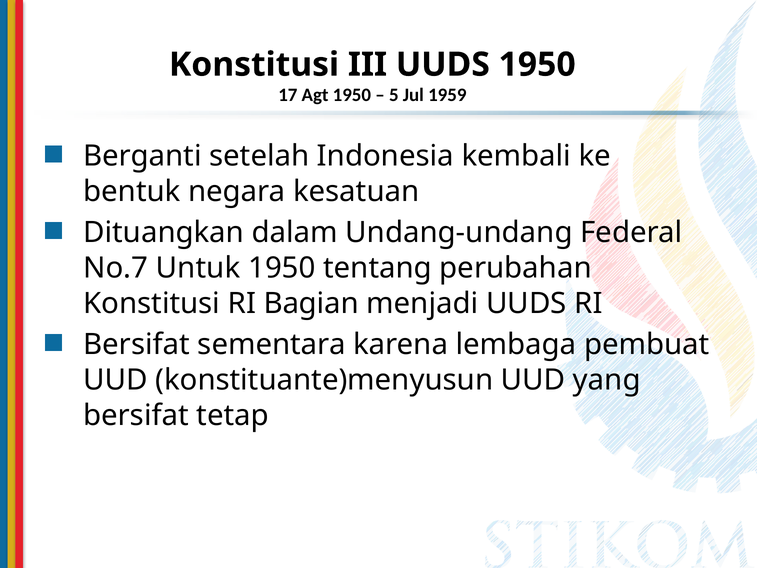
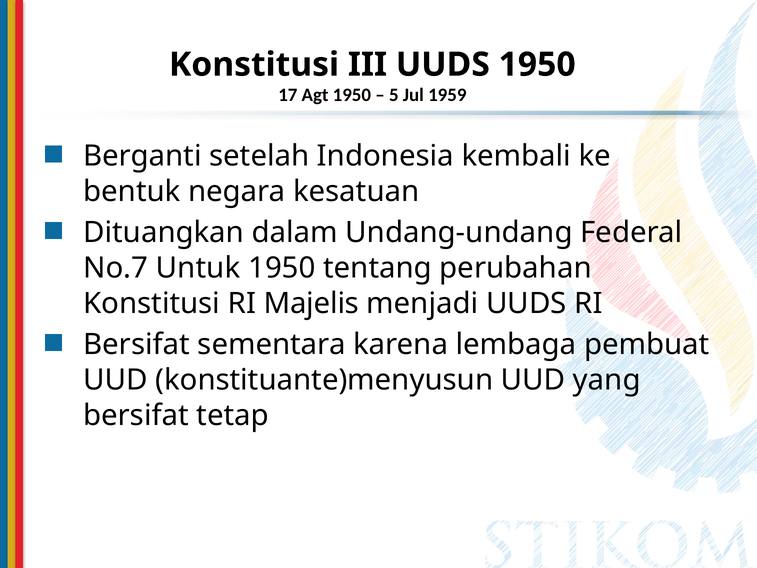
Bagian: Bagian -> Majelis
